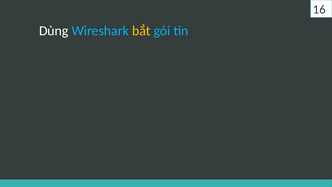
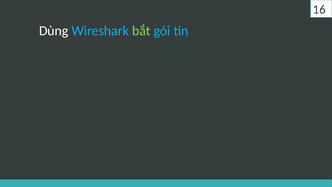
bắt colour: yellow -> light green
